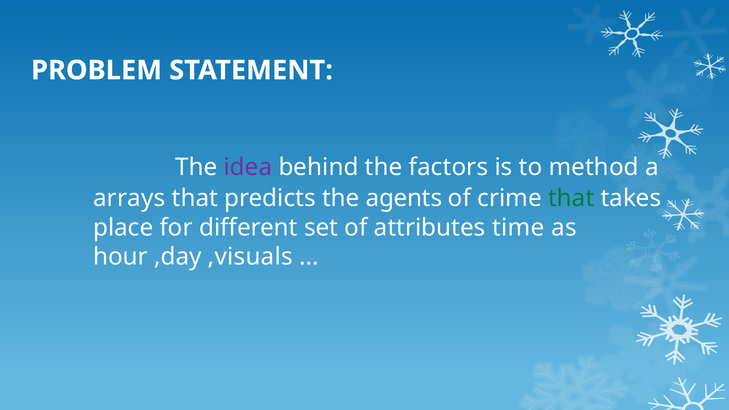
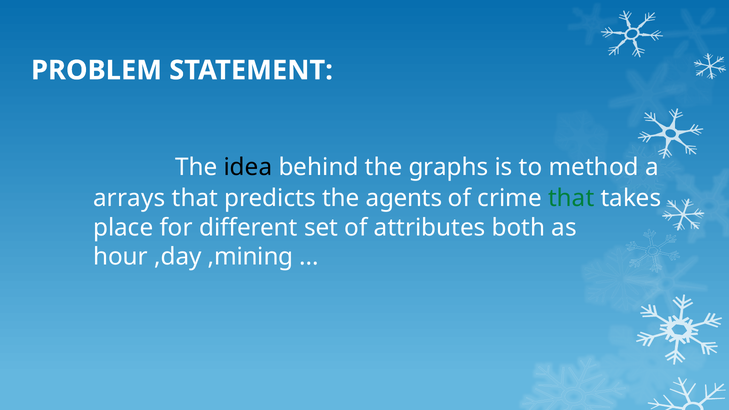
idea colour: purple -> black
factors: factors -> graphs
time: time -> both
,visuals: ,visuals -> ,mining
